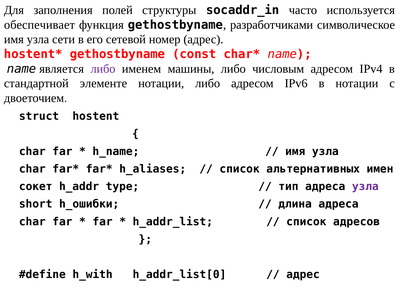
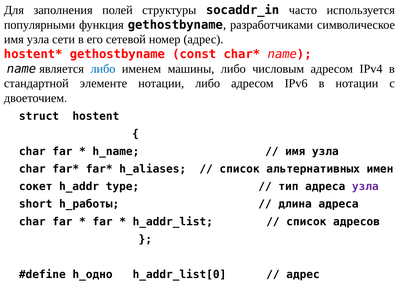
обеспечивает: обеспечивает -> популярными
либо at (103, 69) colour: purple -> blue
h_ошибки: h_ошибки -> h_работы
h_with: h_with -> h_одно
